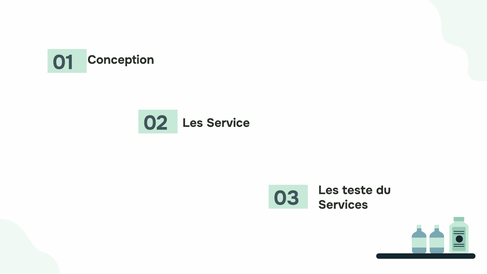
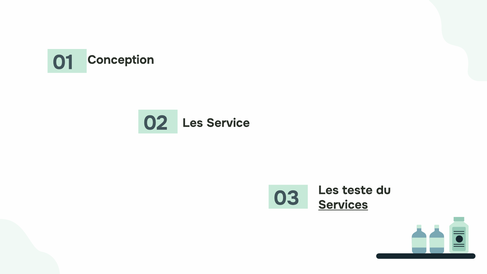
Services underline: none -> present
